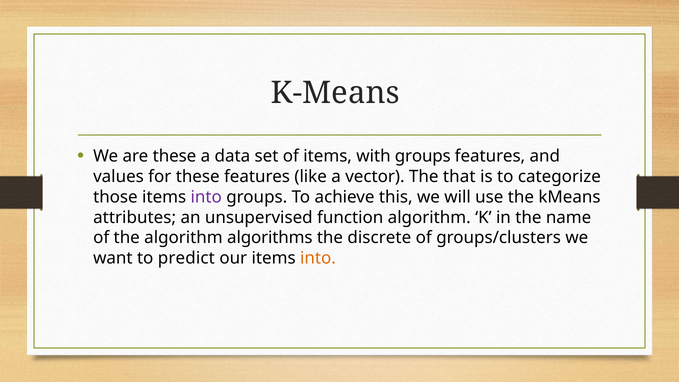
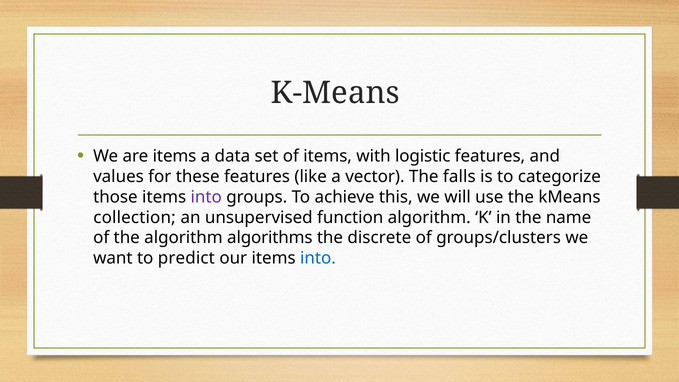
are these: these -> items
with groups: groups -> logistic
that: that -> falls
attributes: attributes -> collection
into at (318, 258) colour: orange -> blue
